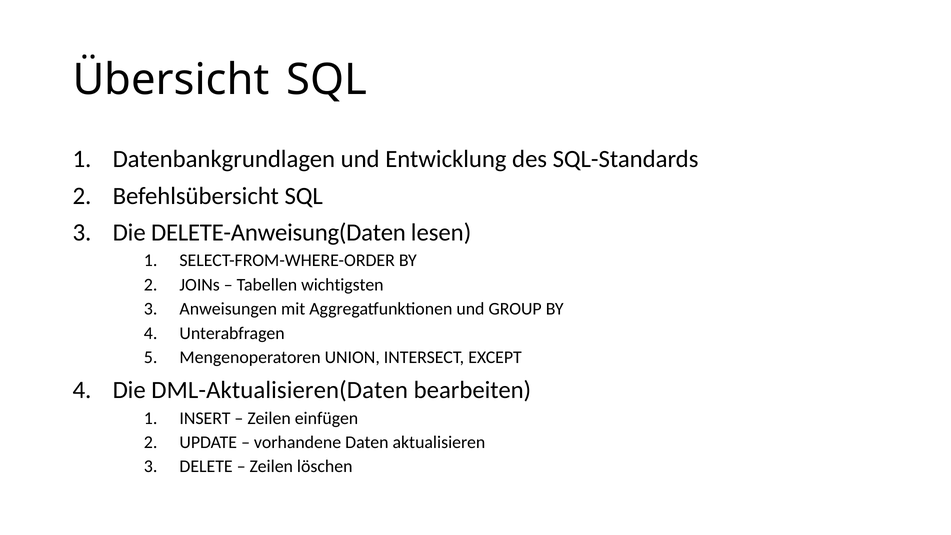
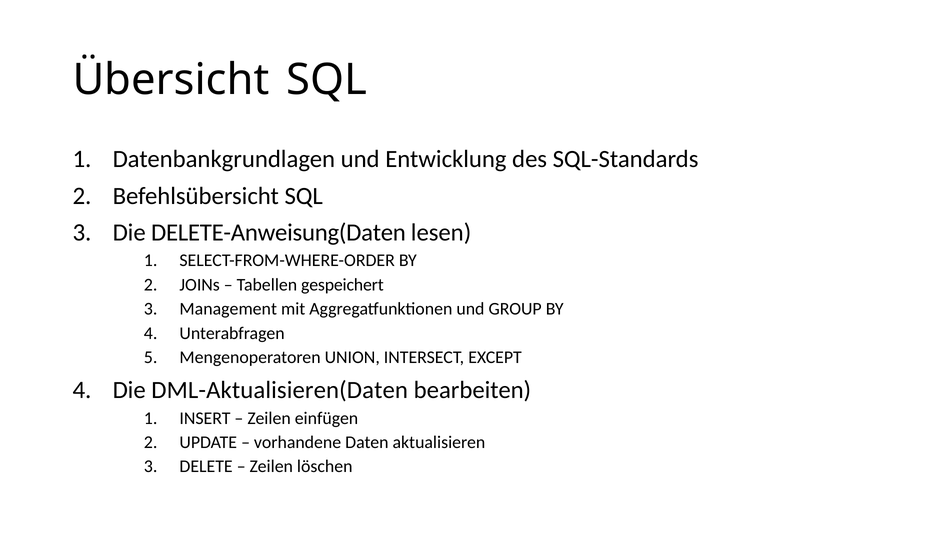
wichtigsten: wichtigsten -> gespeichert
Anweisungen: Anweisungen -> Management
